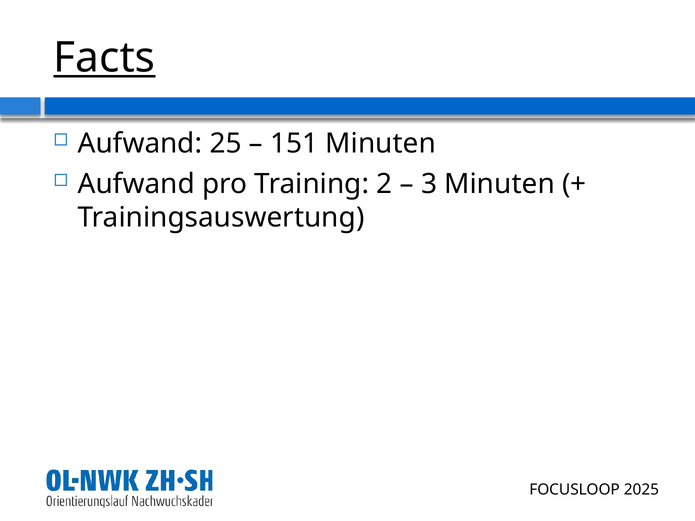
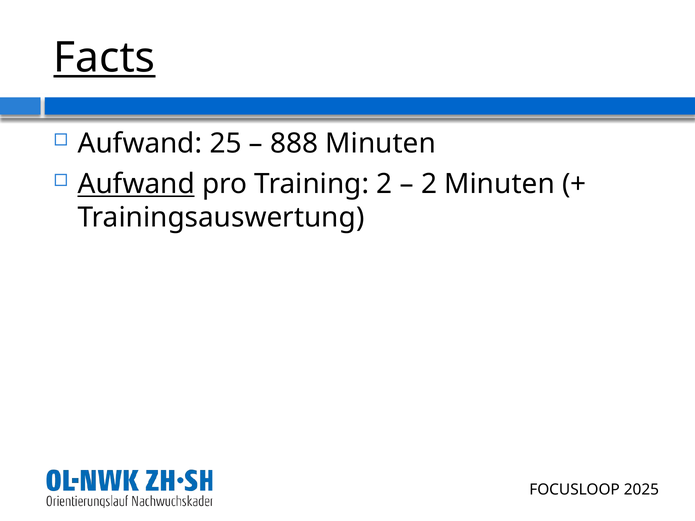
151: 151 -> 888
Aufwand at (136, 184) underline: none -> present
3 at (429, 184): 3 -> 2
